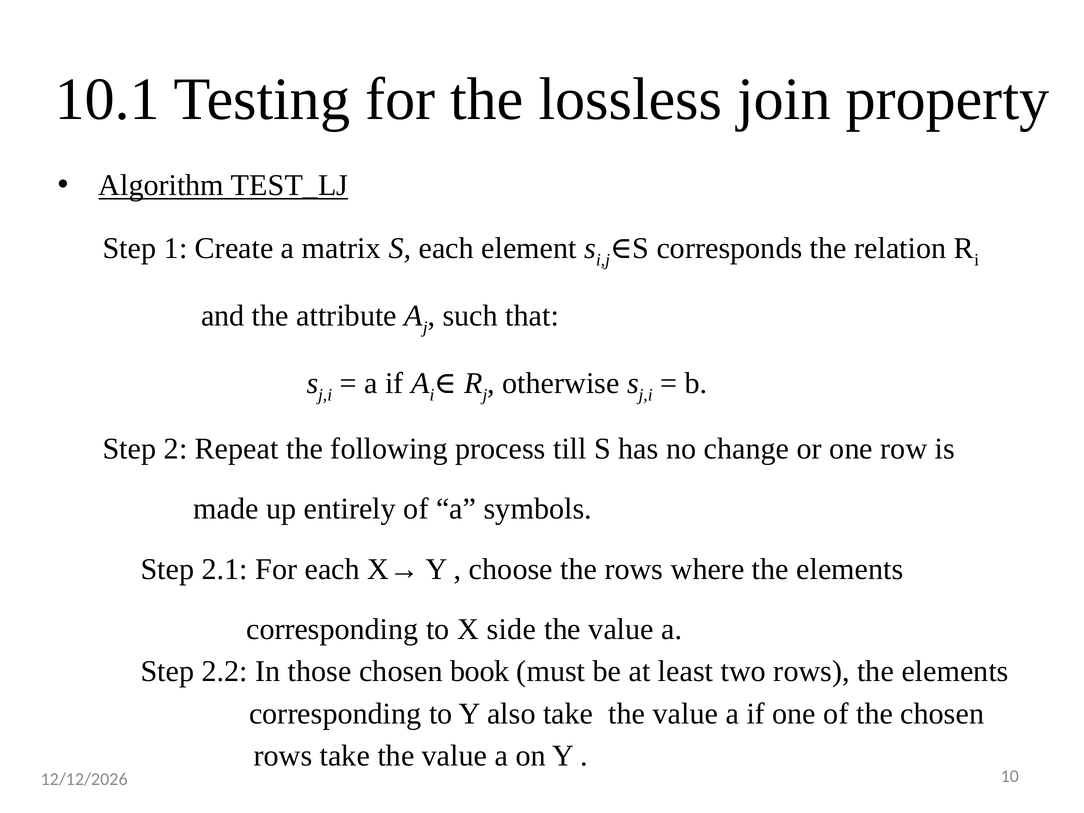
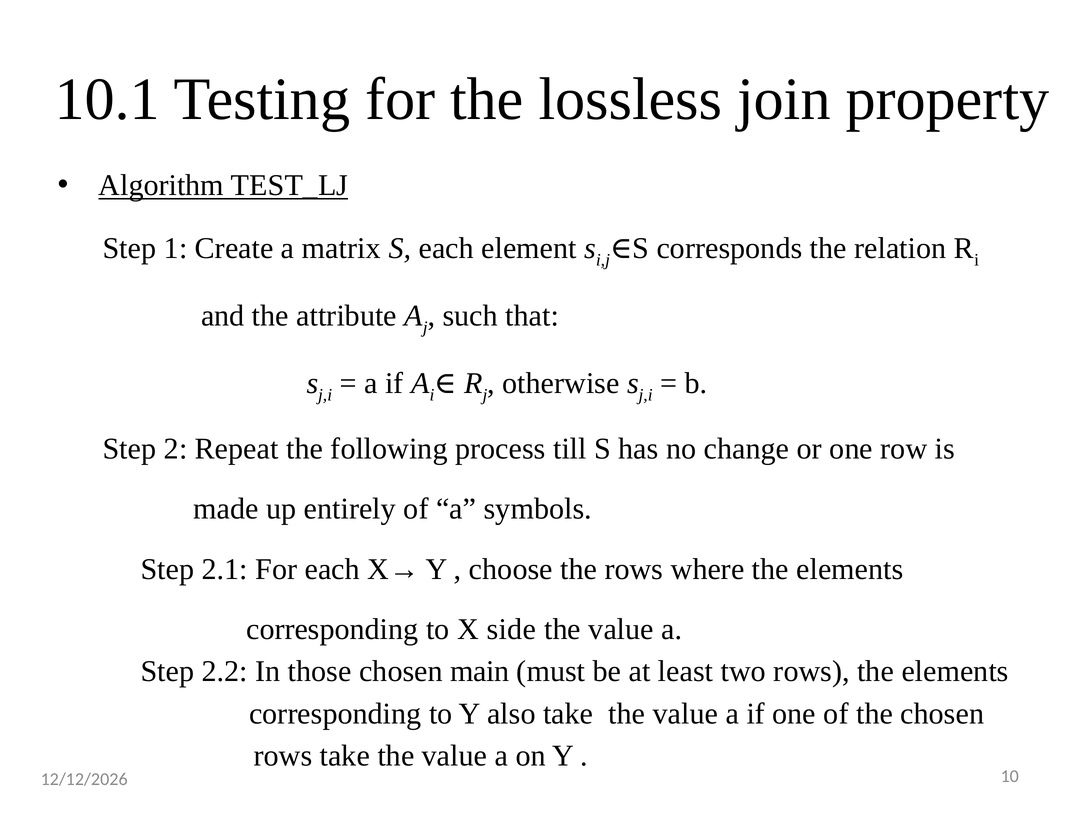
book: book -> main
